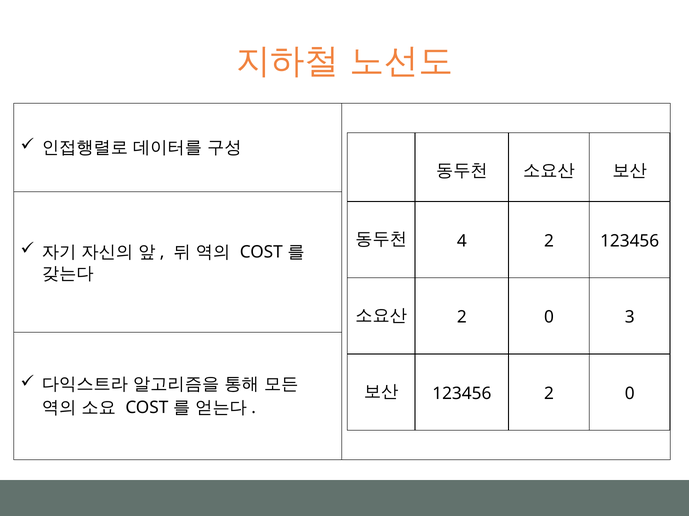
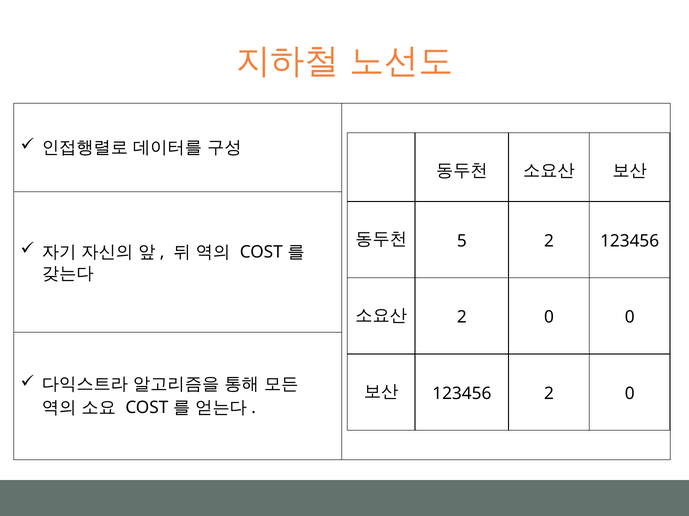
4: 4 -> 5
0 3: 3 -> 0
